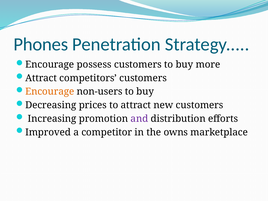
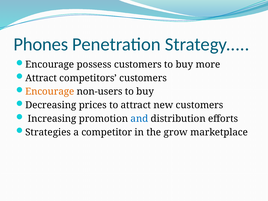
and colour: purple -> blue
Improved: Improved -> Strategies
owns: owns -> grow
